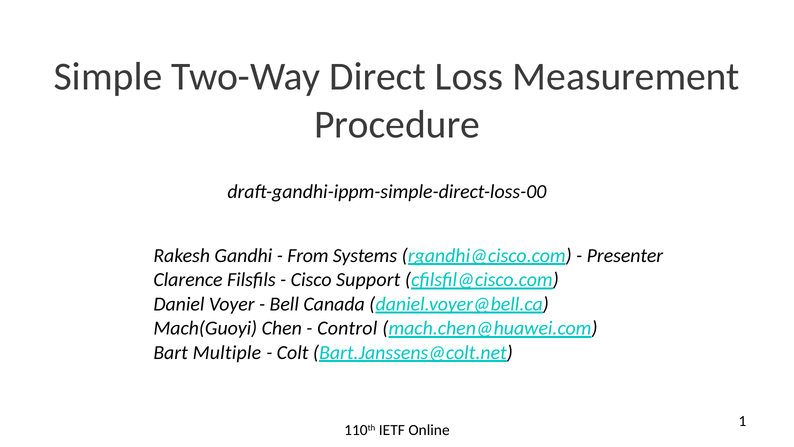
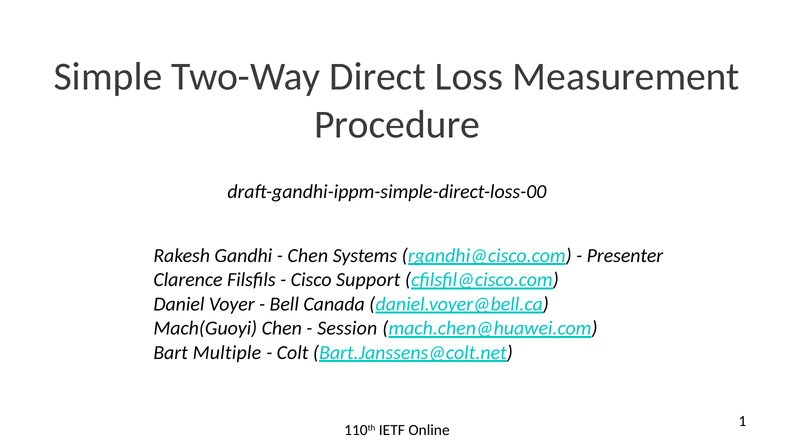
From at (308, 255): From -> Chen
Control: Control -> Session
